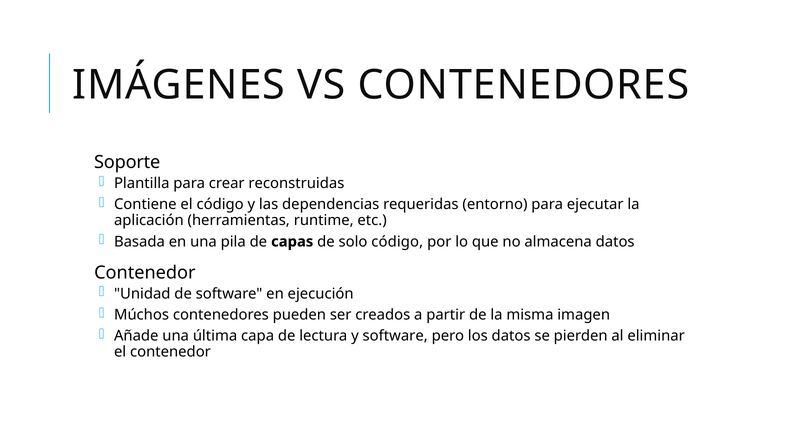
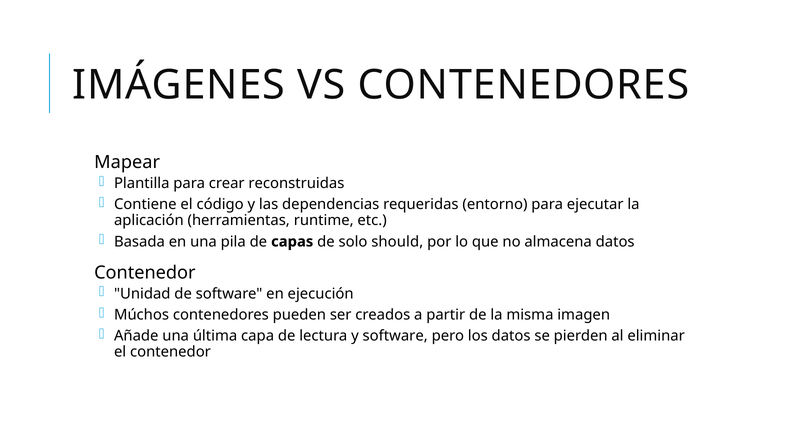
Soporte: Soporte -> Mapear
solo código: código -> should
